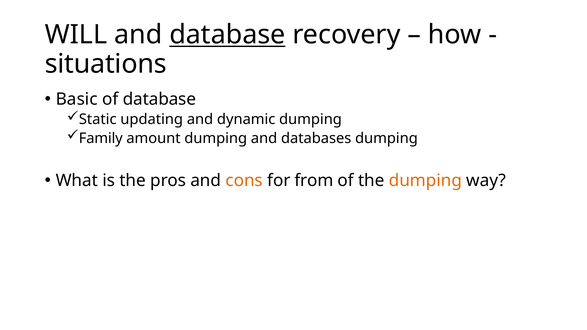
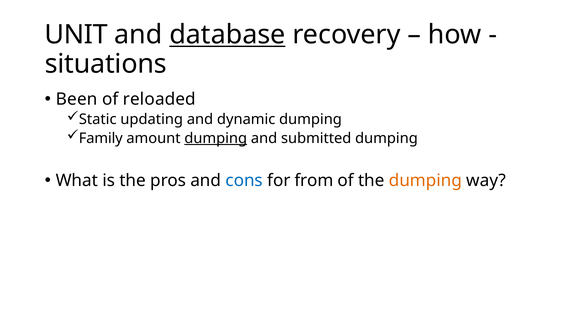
WILL: WILL -> UNIT
Basic: Basic -> Been
of database: database -> reloaded
dumping at (216, 138) underline: none -> present
databases: databases -> submitted
cons colour: orange -> blue
